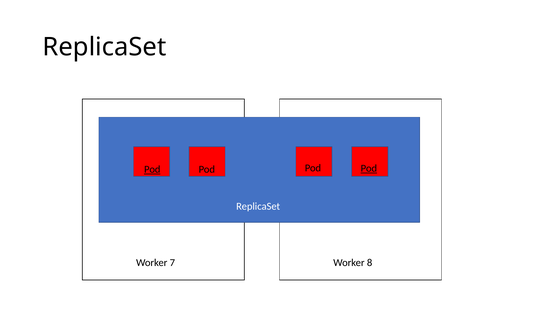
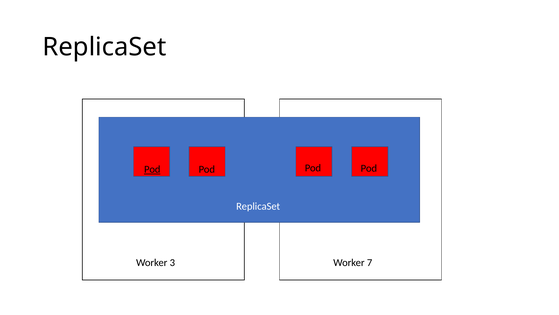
Pod at (369, 168) underline: present -> none
7: 7 -> 3
8: 8 -> 7
